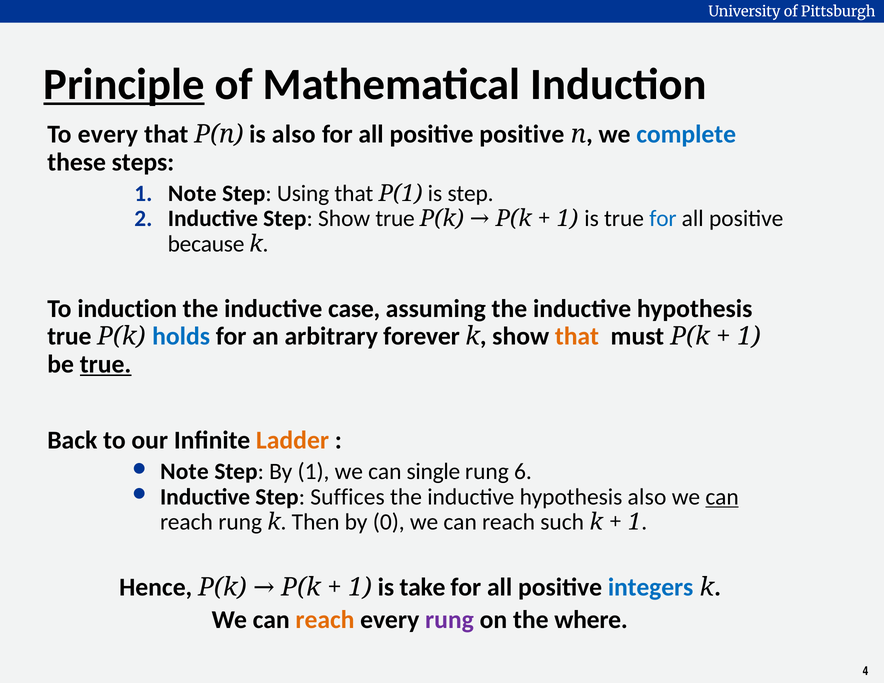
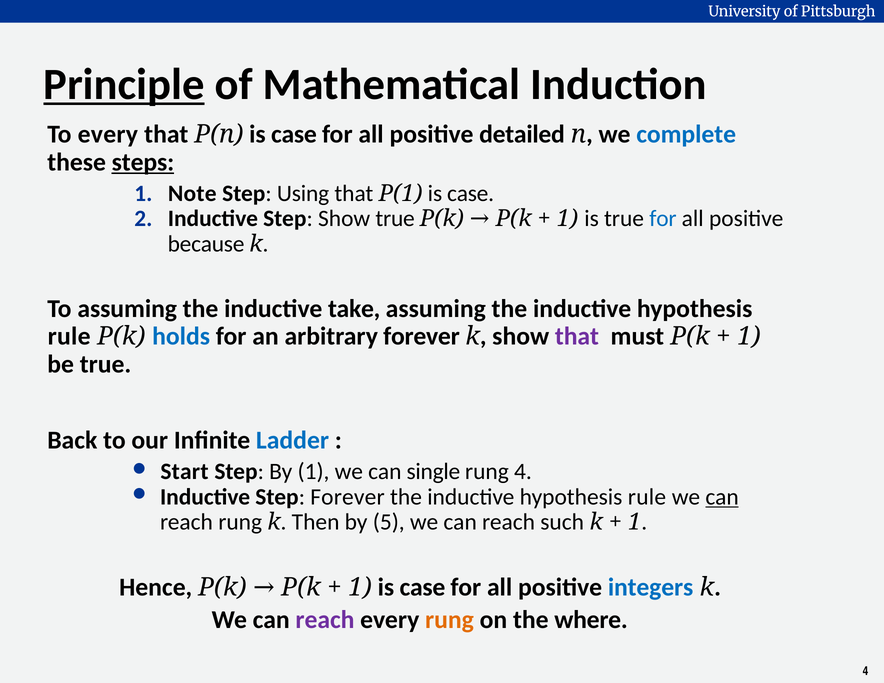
P(n is also: also -> case
positive positive: positive -> detailed
steps underline: none -> present
P(1 is step: step -> case
To induction: induction -> assuming
case: case -> take
true at (69, 337): true -> rule
that at (577, 337) colour: orange -> purple
true at (106, 364) underline: present -> none
Ladder colour: orange -> blue
Note at (184, 472): Note -> Start
rung 6: 6 -> 4
Step Suffices: Suffices -> Forever
also at (647, 497): also -> rule
0: 0 -> 5
take at (422, 587): take -> case
reach at (325, 620) colour: orange -> purple
rung at (449, 620) colour: purple -> orange
